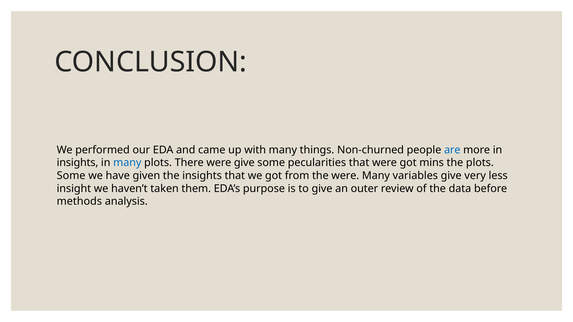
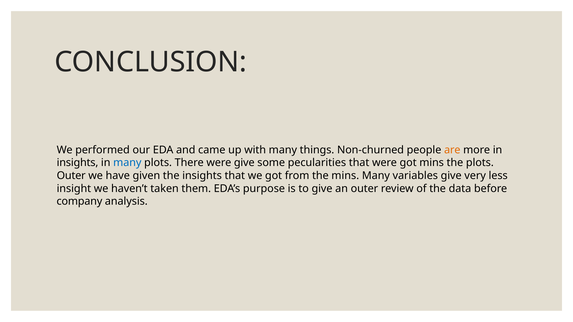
are colour: blue -> orange
Some at (71, 176): Some -> Outer
the were: were -> mins
methods: methods -> company
